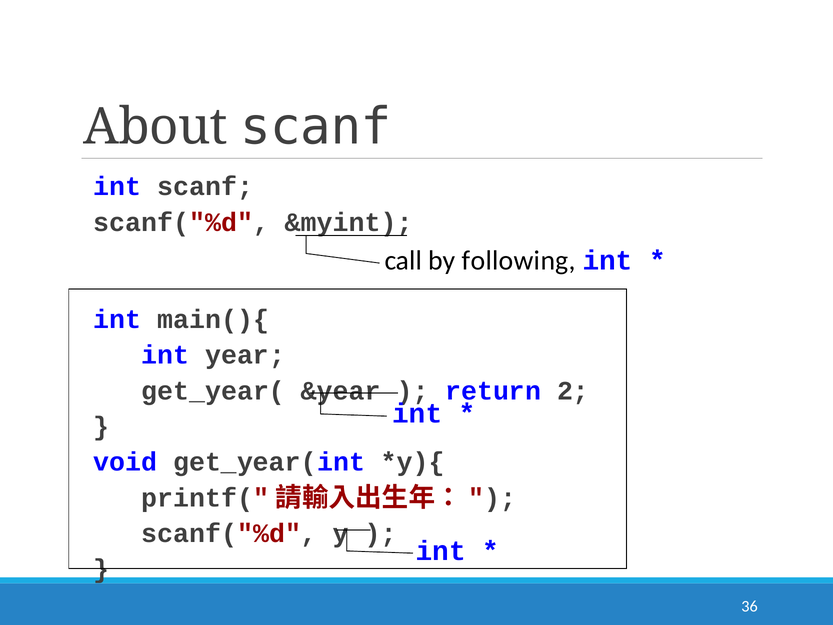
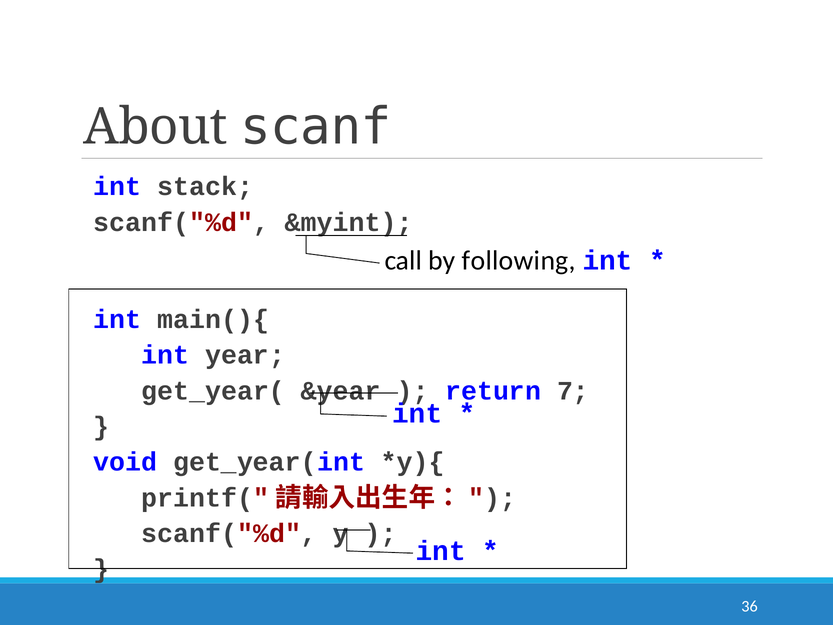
int scanf: scanf -> stack
2: 2 -> 7
